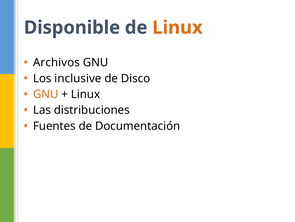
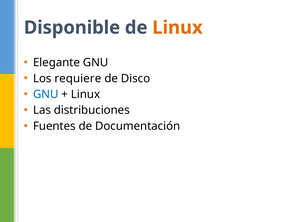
Archivos: Archivos -> Elegante
inclusive: inclusive -> requiere
GNU at (46, 94) colour: orange -> blue
